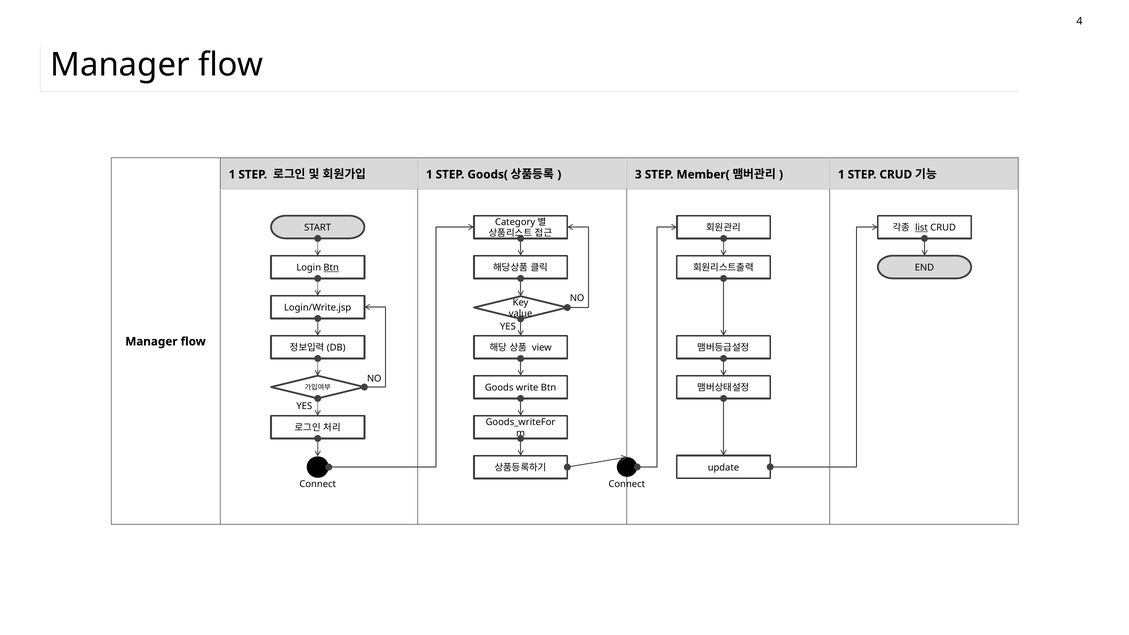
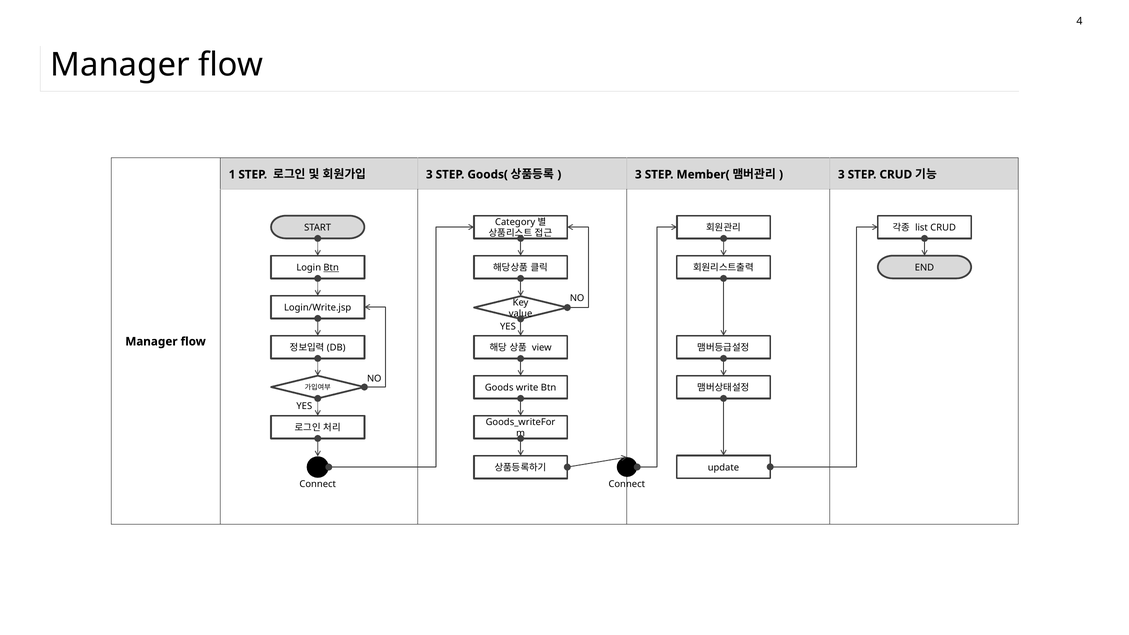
1 at (429, 175): 1 -> 3
1 at (841, 175): 1 -> 3
list underline: present -> none
